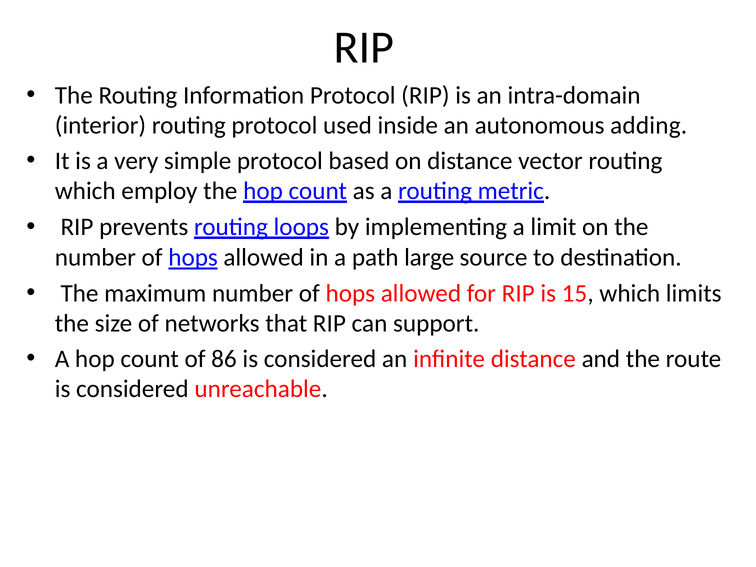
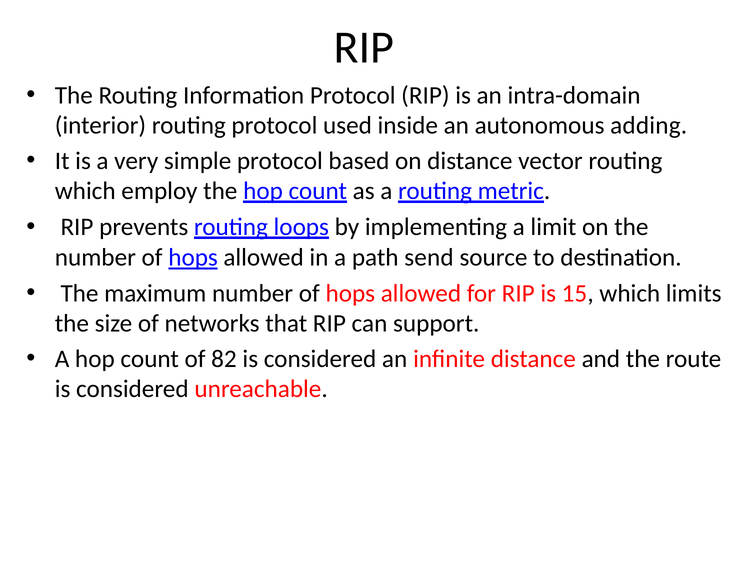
large: large -> send
86: 86 -> 82
